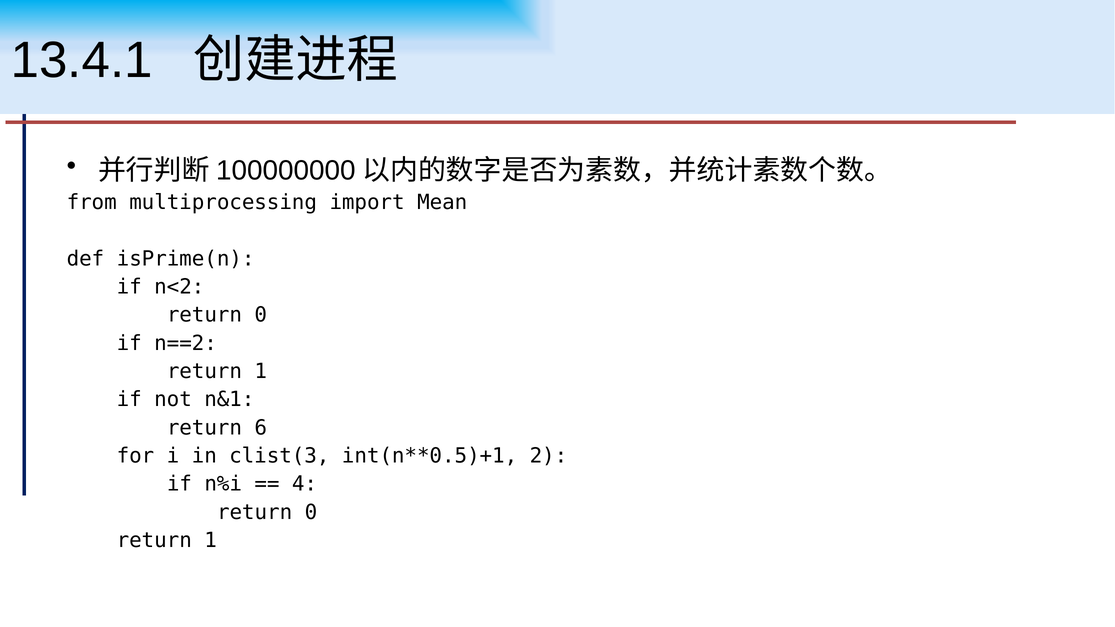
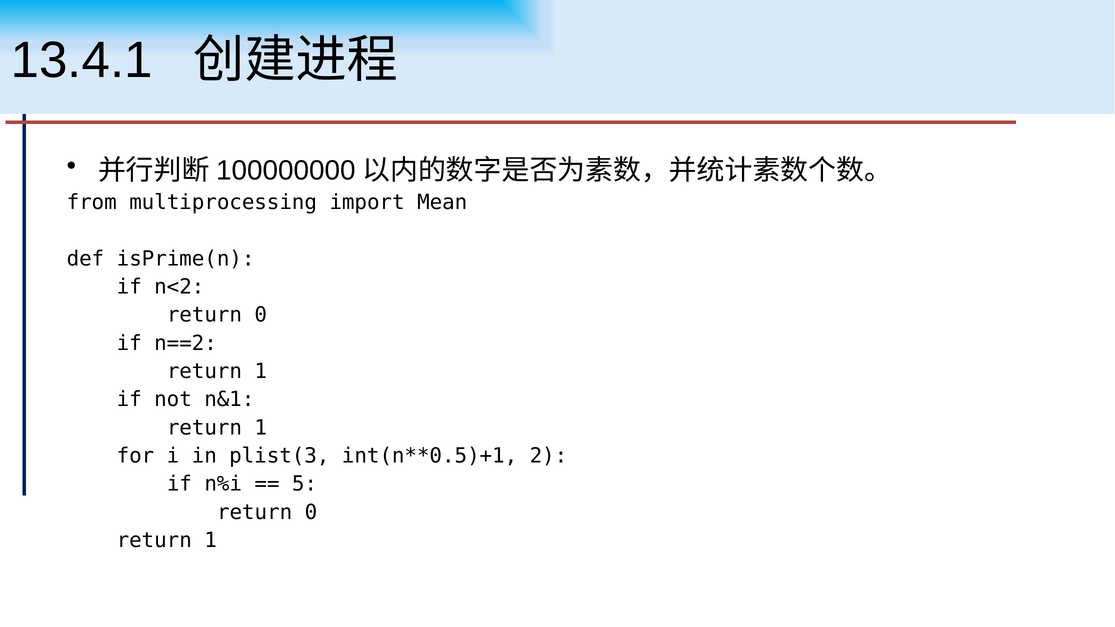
6 at (261, 428): 6 -> 1
clist(3: clist(3 -> plist(3
4: 4 -> 5
